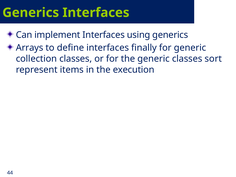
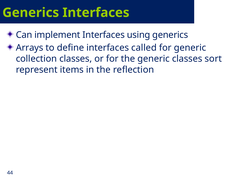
finally: finally -> called
execution: execution -> reflection
